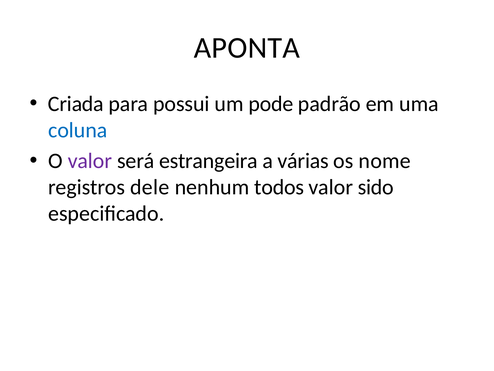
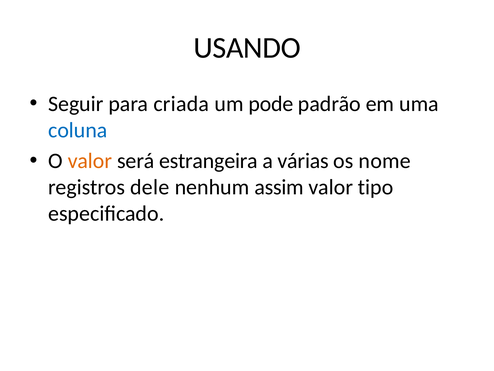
APONTA: APONTA -> USANDO
Criada: Criada -> Seguir
possui: possui -> criada
valor at (90, 161) colour: purple -> orange
todos: todos -> assim
sido: sido -> tipo
